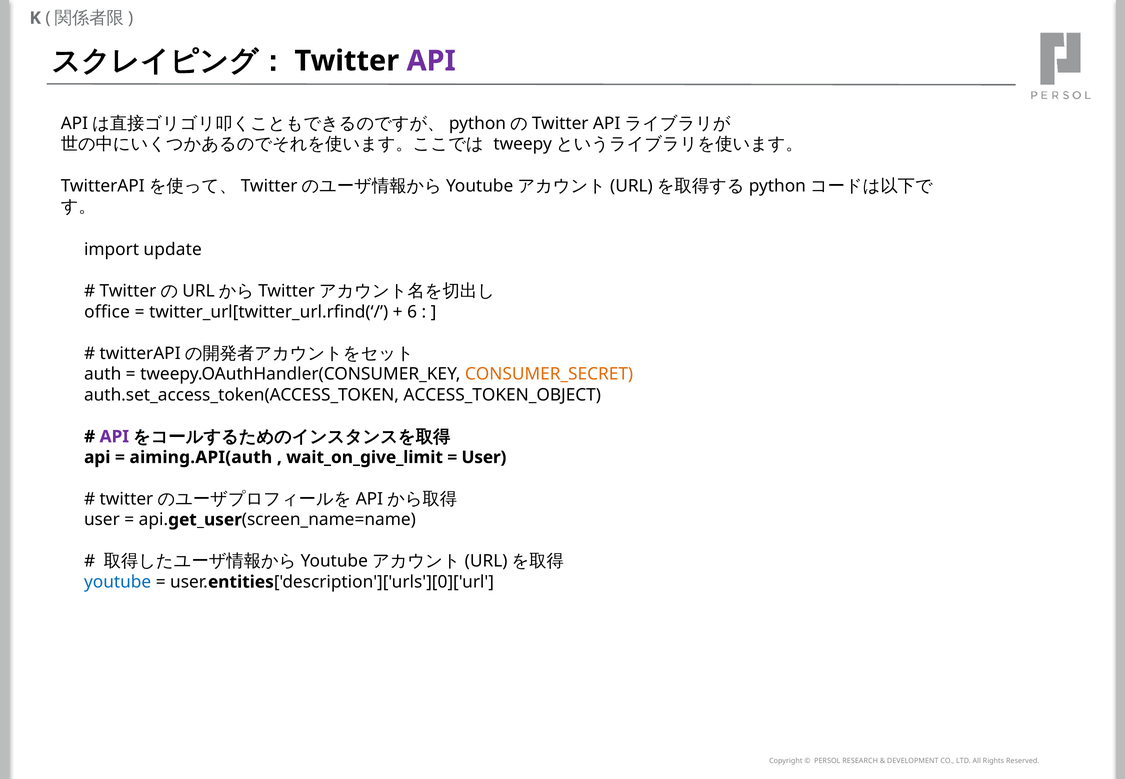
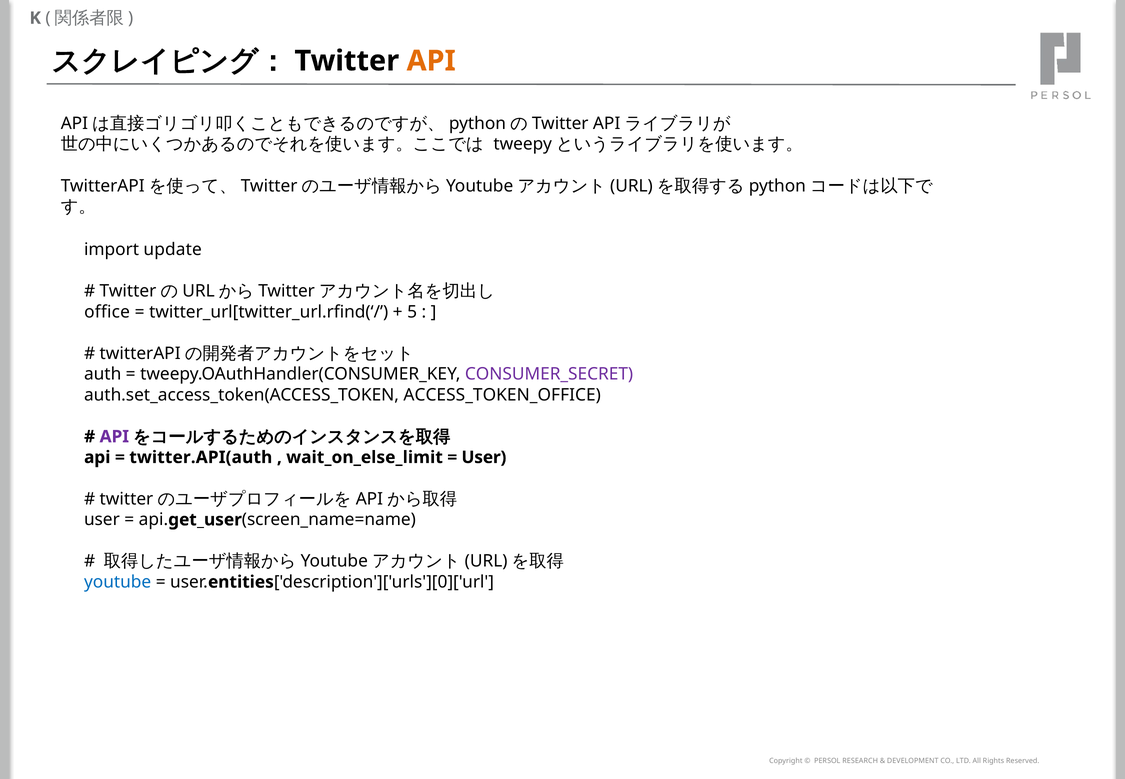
API at (431, 61) colour: purple -> orange
6: 6 -> 5
CONSUMER_SECRET colour: orange -> purple
ACCESS_TOKEN_OBJECT: ACCESS_TOKEN_OBJECT -> ACCESS_TOKEN_OFFICE
aiming.API(auth: aiming.API(auth -> twitter.API(auth
wait_on_give_limit: wait_on_give_limit -> wait_on_else_limit
